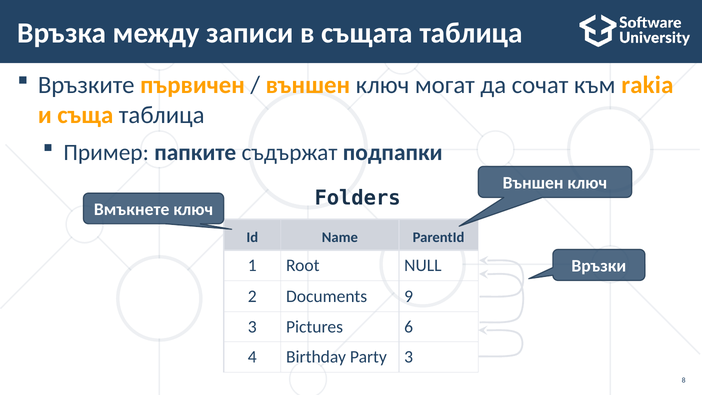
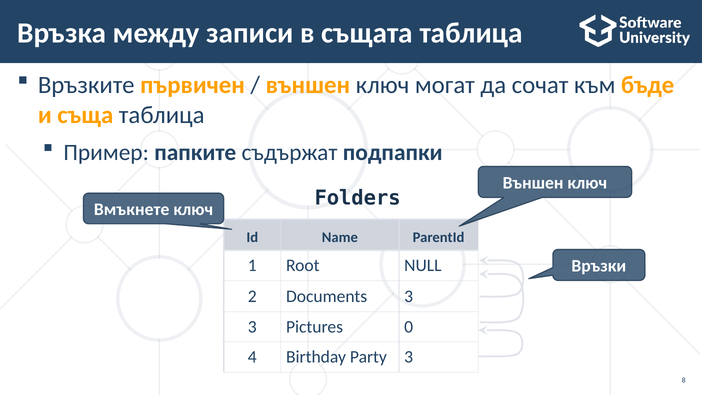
rakia: rakia -> бъде
Documents 9: 9 -> 3
6: 6 -> 0
